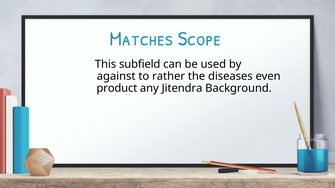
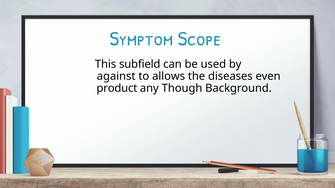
Matches: Matches -> Symptom
rather: rather -> allows
Jitendra: Jitendra -> Though
